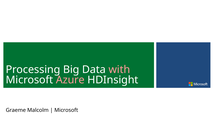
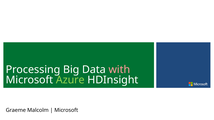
Azure colour: pink -> light green
